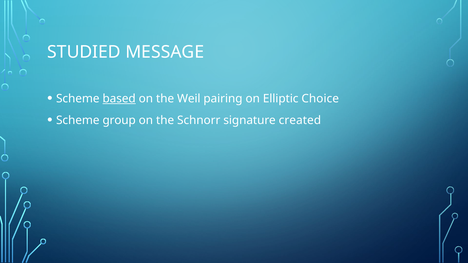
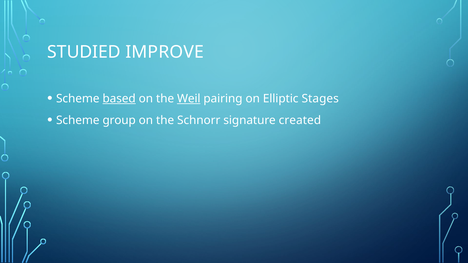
MESSAGE: MESSAGE -> IMPROVE
Weil underline: none -> present
Choice: Choice -> Stages
